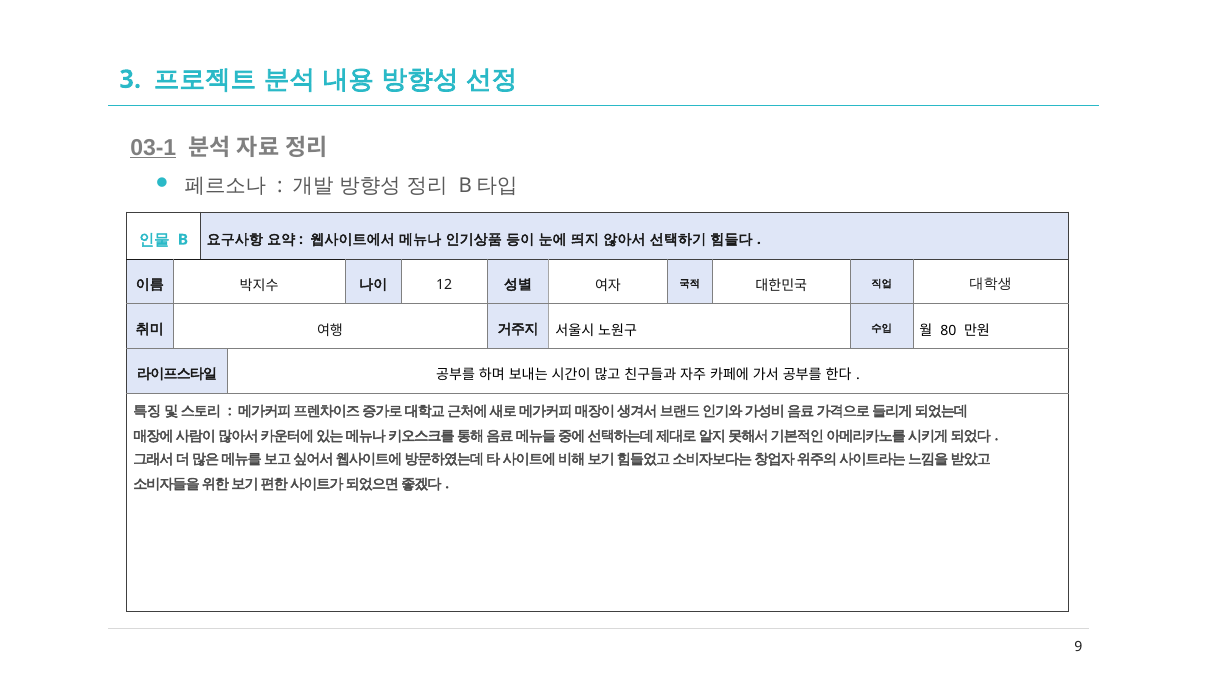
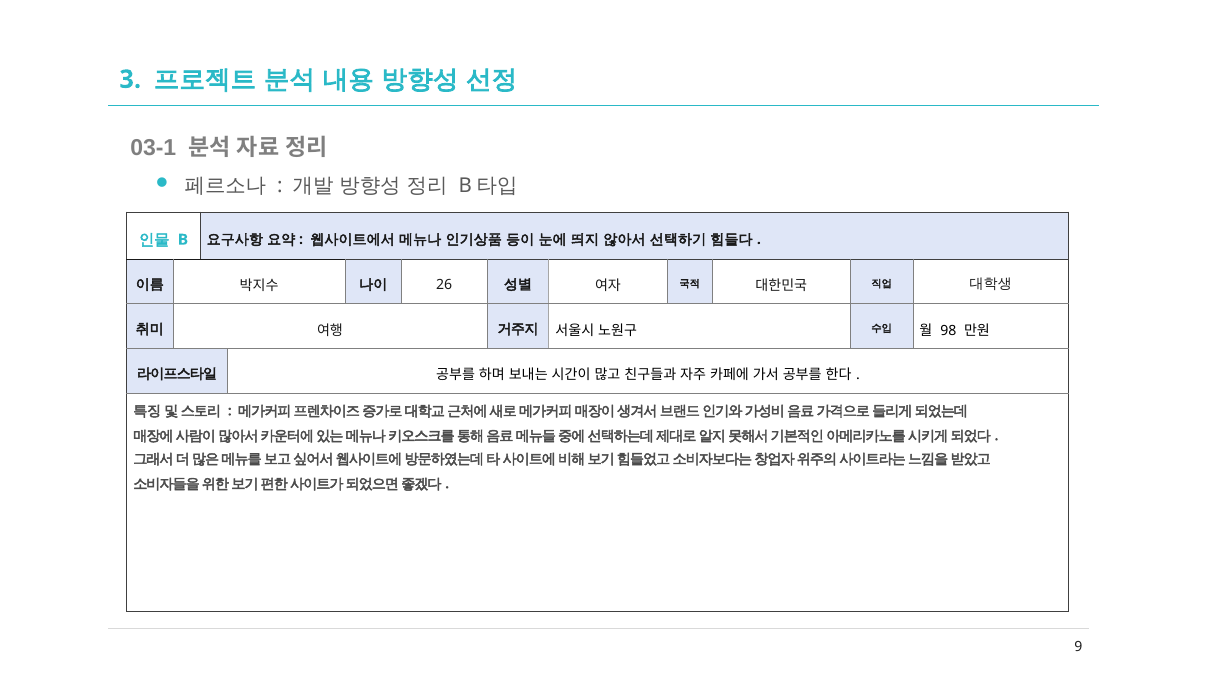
03-1 underline: present -> none
12: 12 -> 26
80: 80 -> 98
